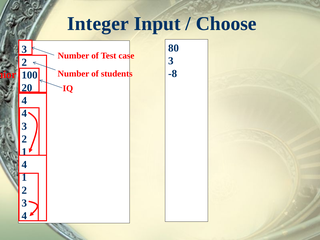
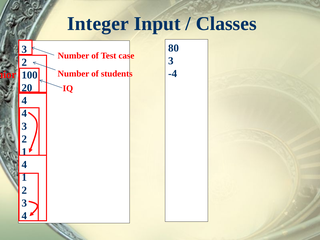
Choose: Choose -> Classes
-8: -8 -> -4
